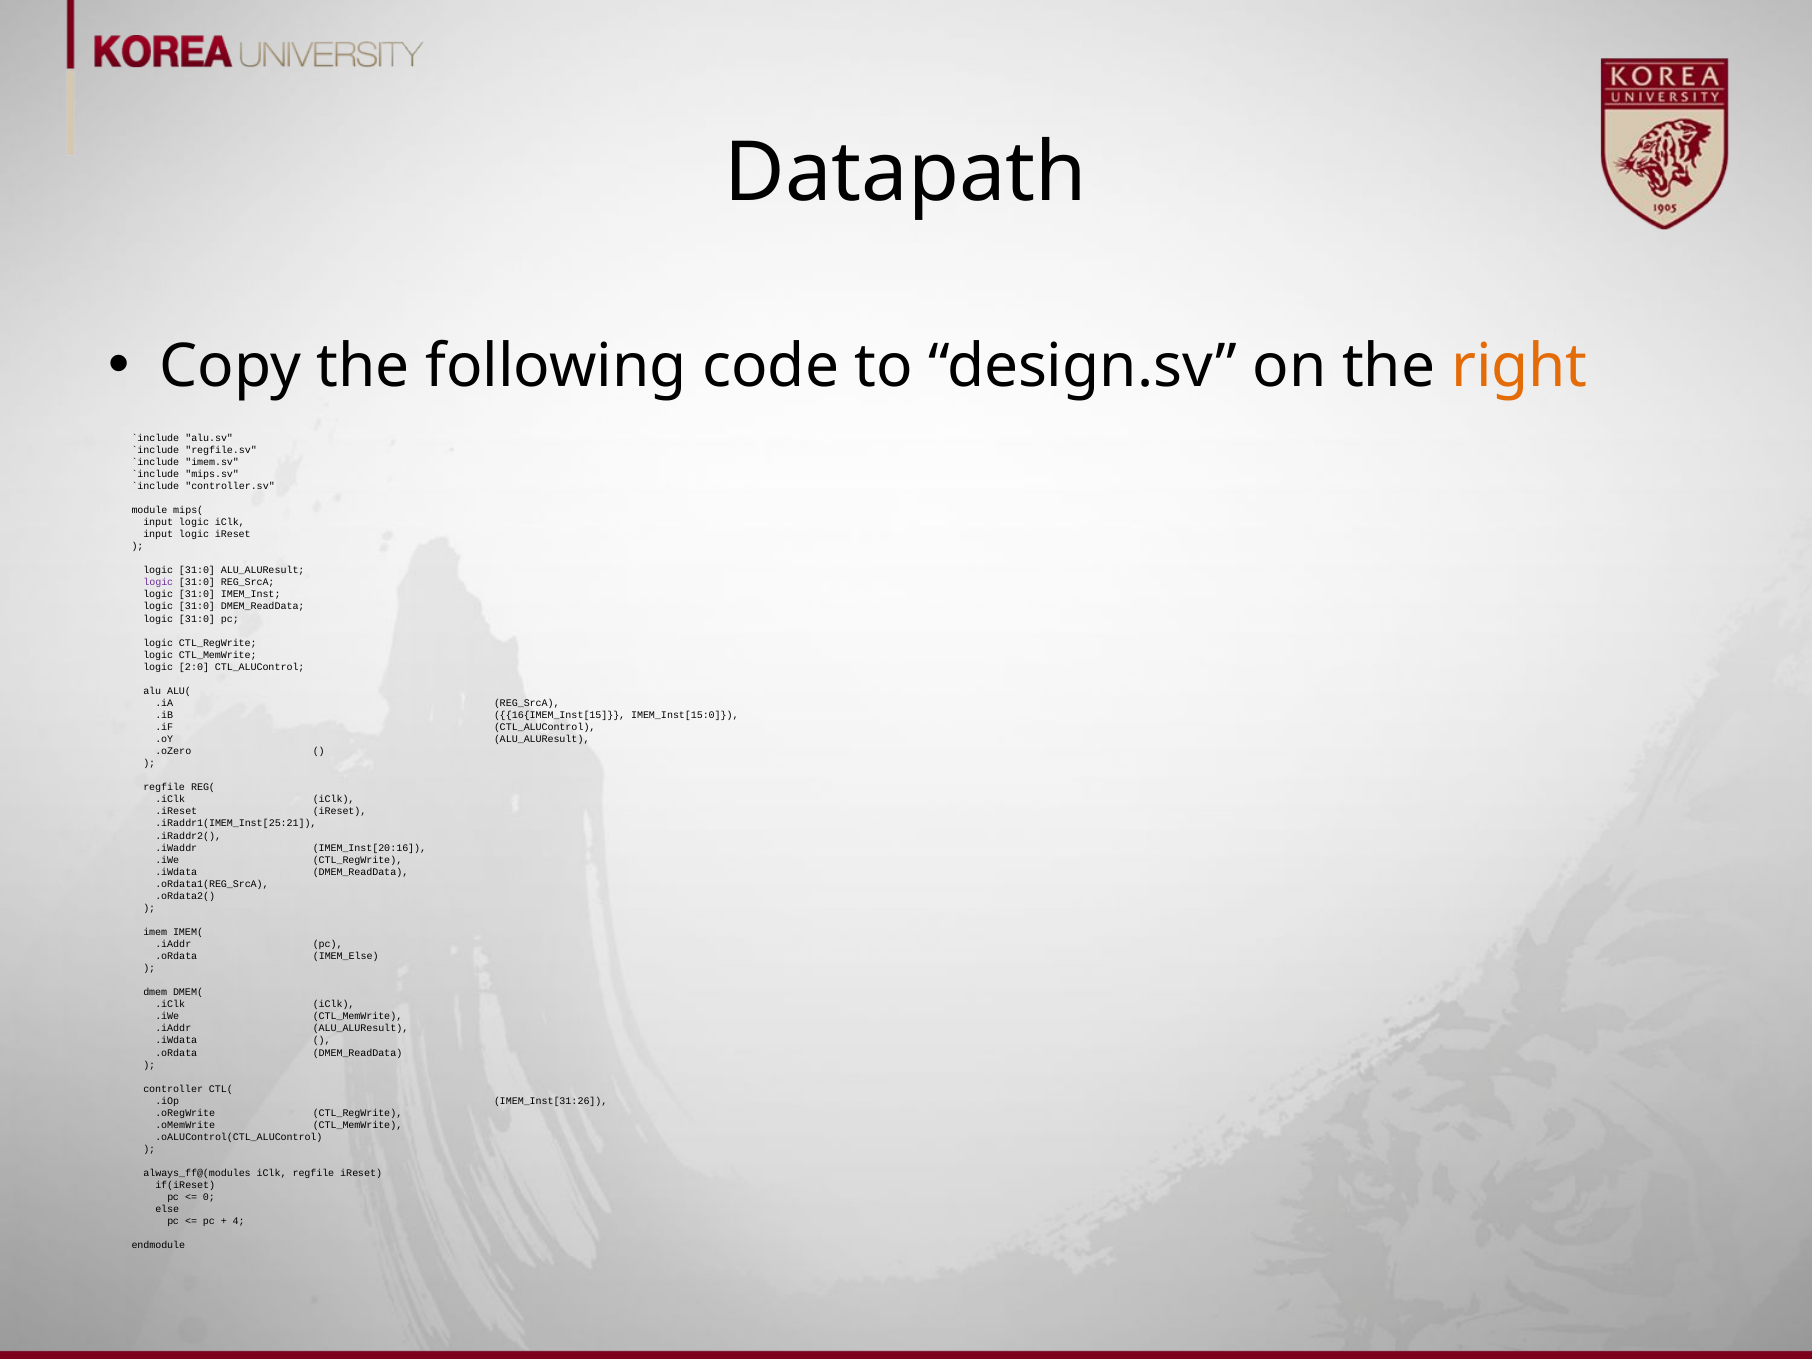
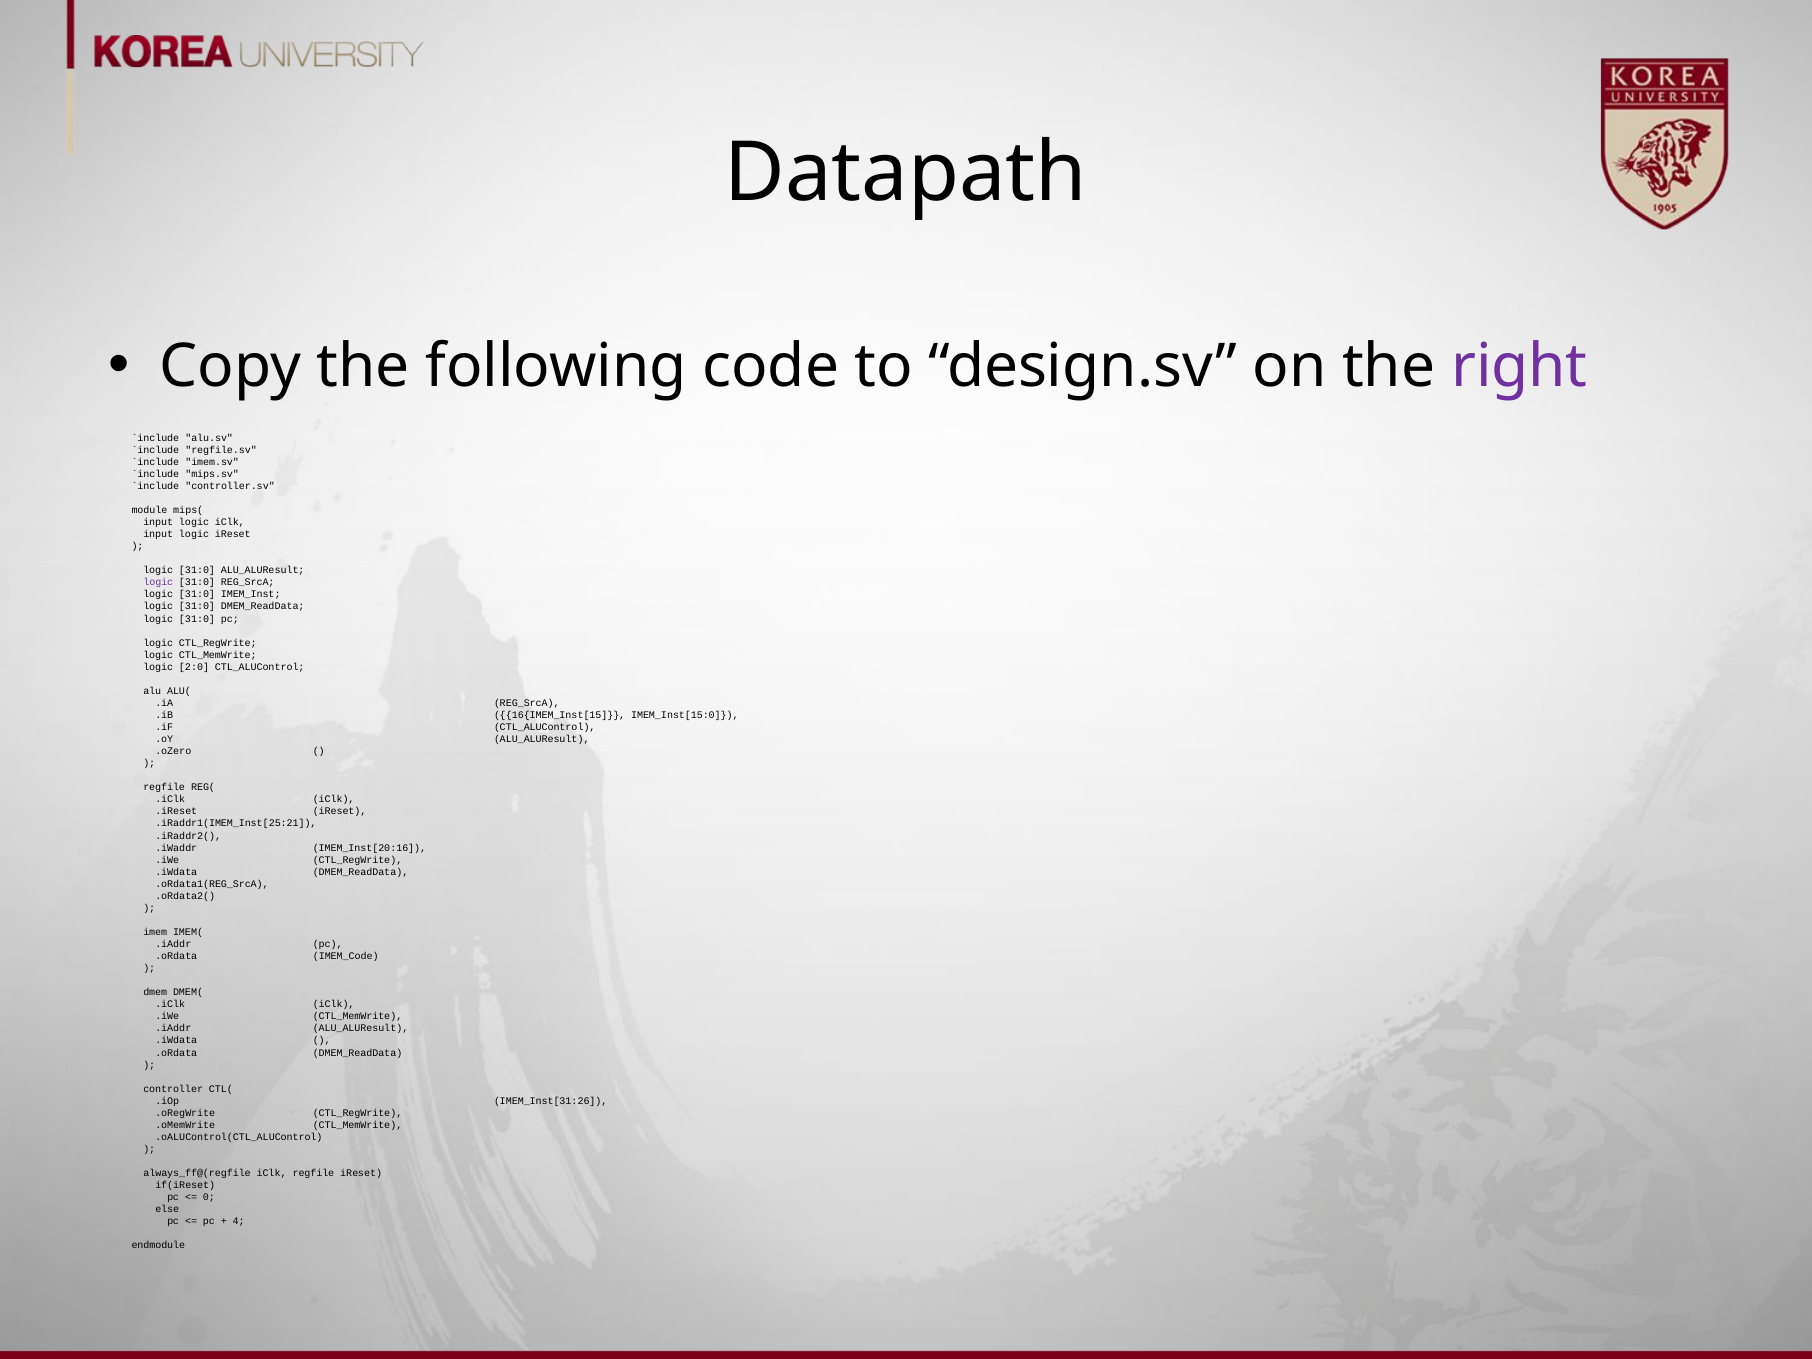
right colour: orange -> purple
IMEM_Else: IMEM_Else -> IMEM_Code
always_ff@(modules: always_ff@(modules -> always_ff@(regfile
